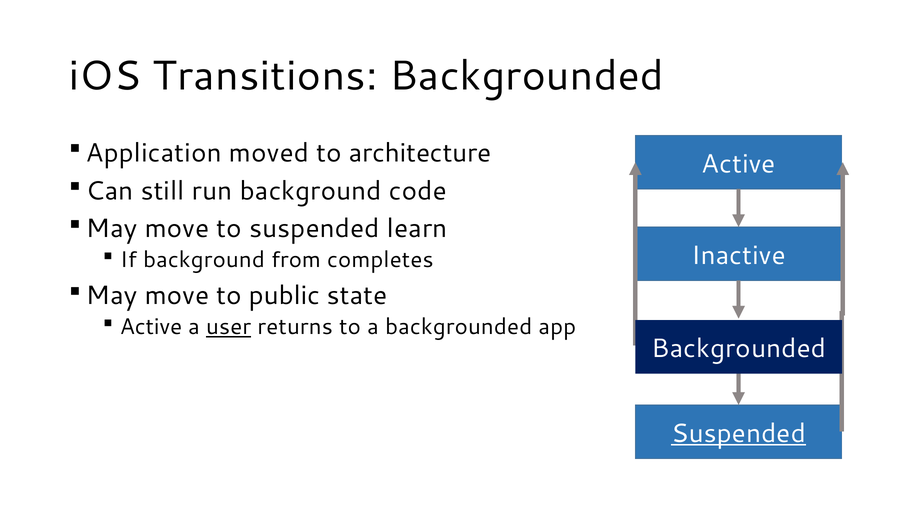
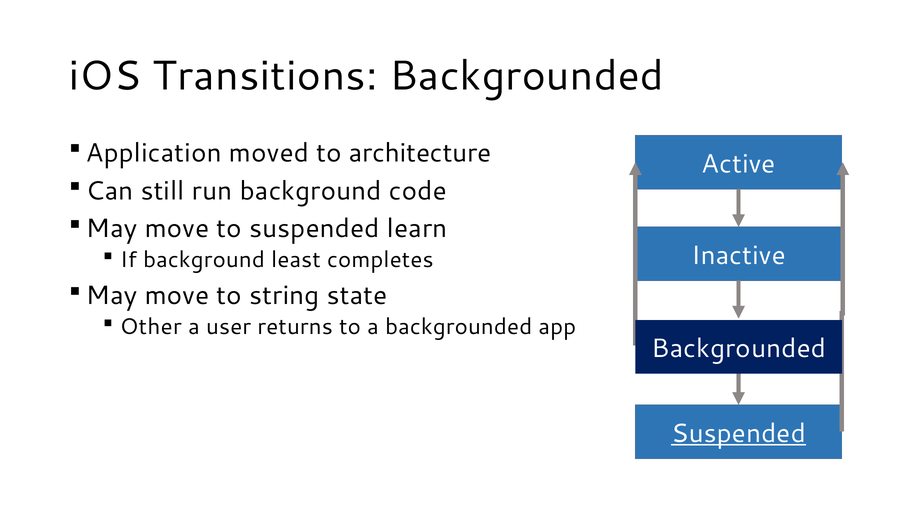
from: from -> least
public: public -> string
Active at (151, 327): Active -> Other
user underline: present -> none
